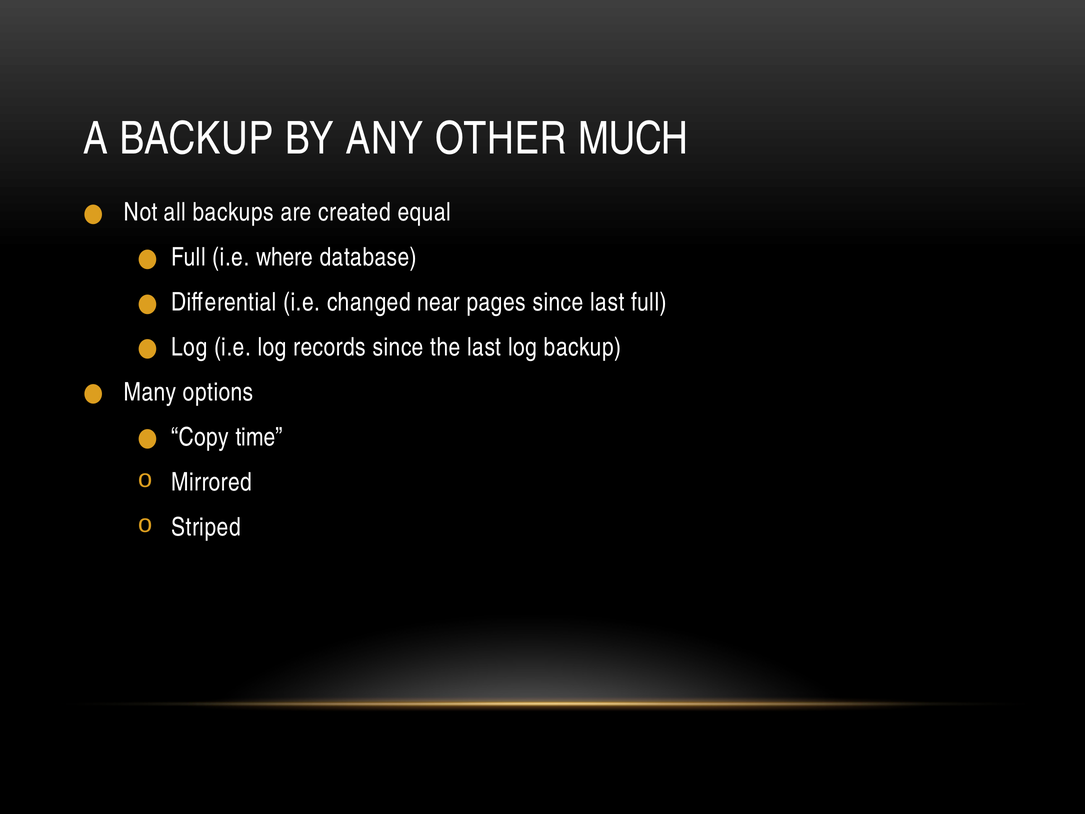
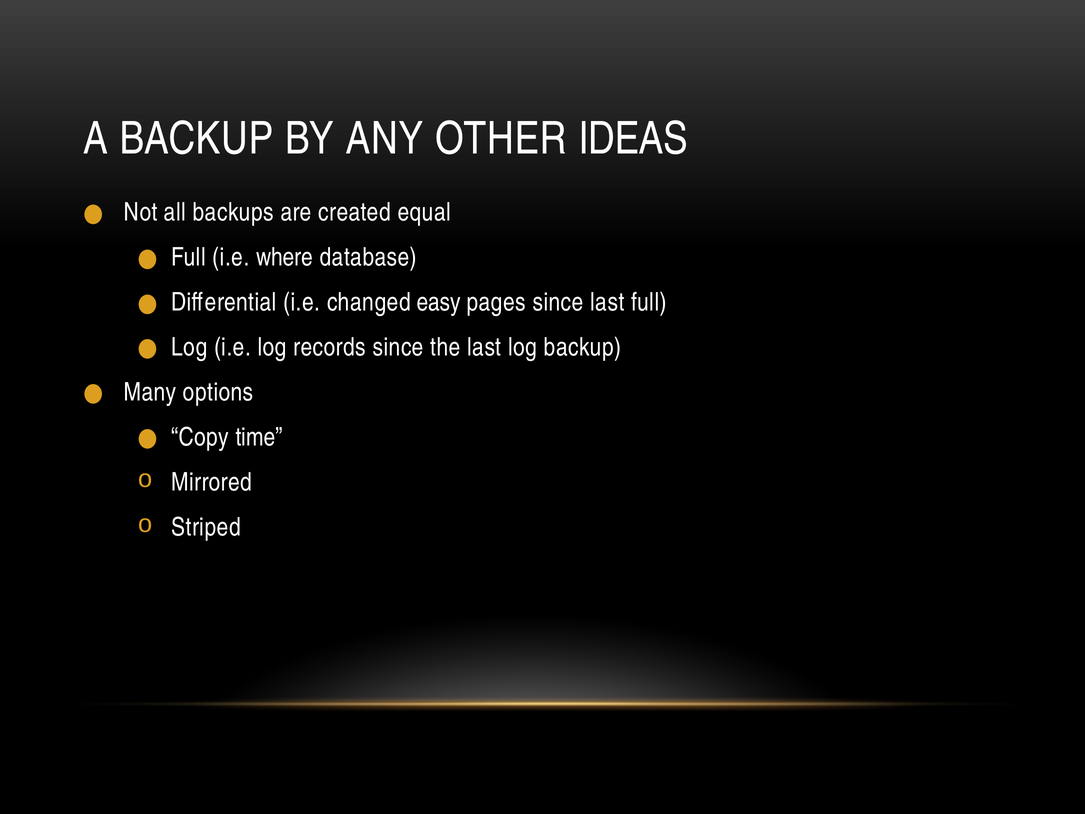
MUCH: MUCH -> IDEAS
near: near -> easy
